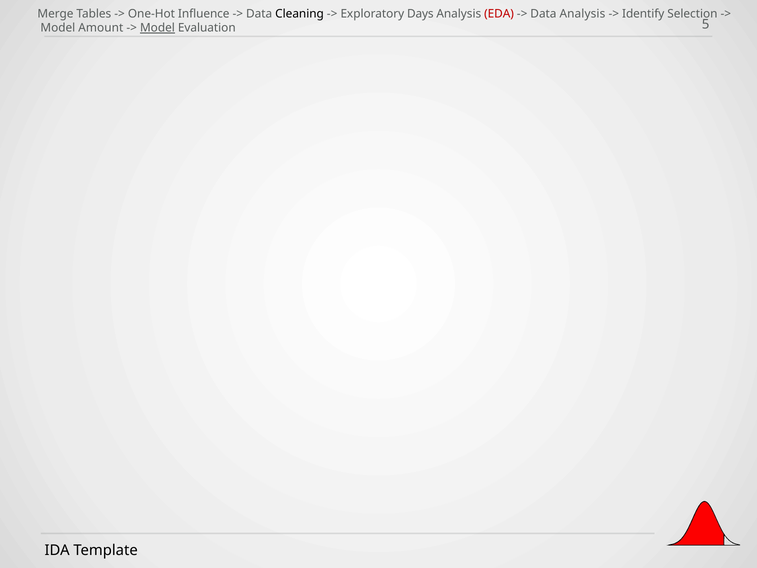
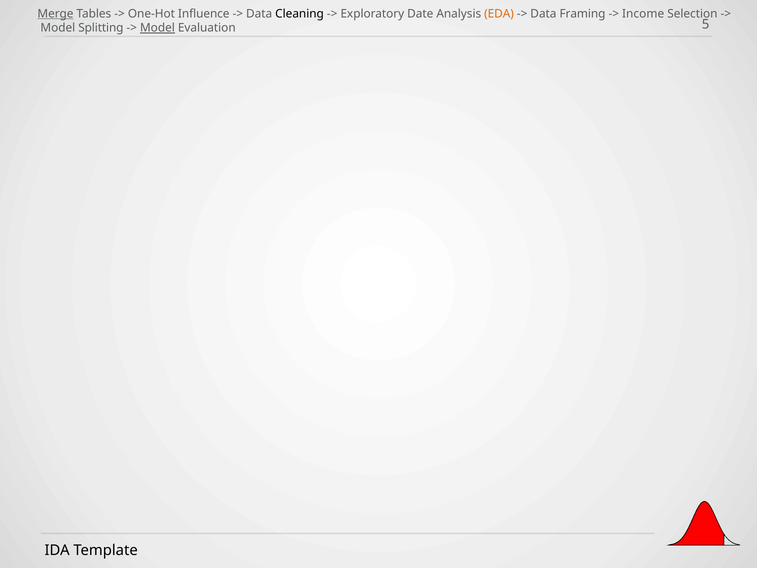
Merge underline: none -> present
Days: Days -> Date
EDA colour: red -> orange
Data Analysis: Analysis -> Framing
Identify: Identify -> Income
Amount: Amount -> Splitting
